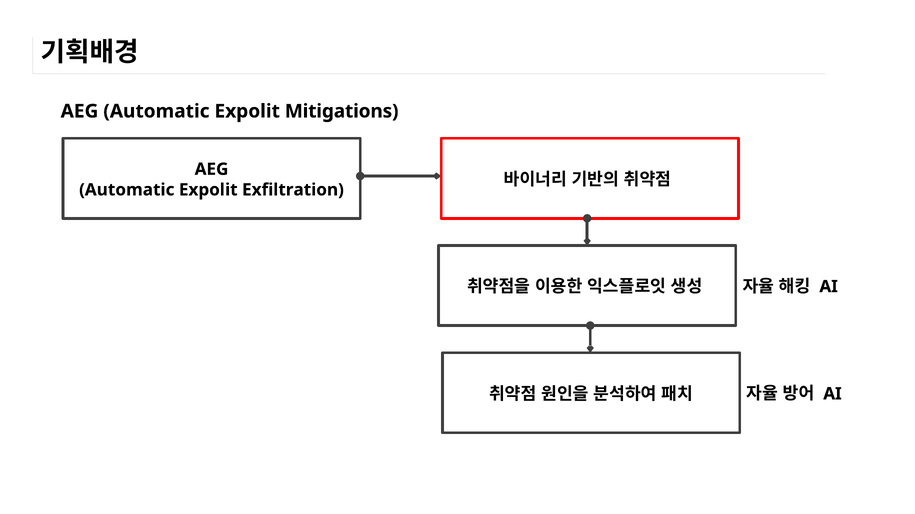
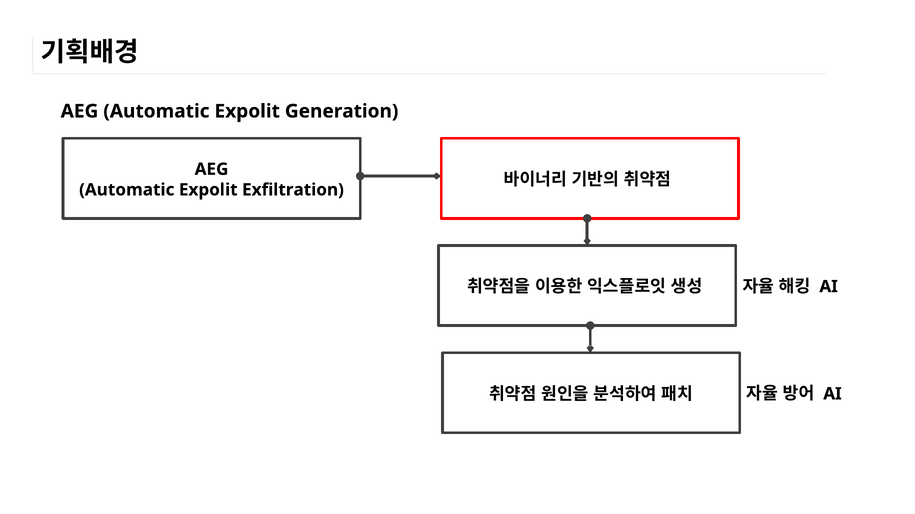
Mitigations: Mitigations -> Generation
